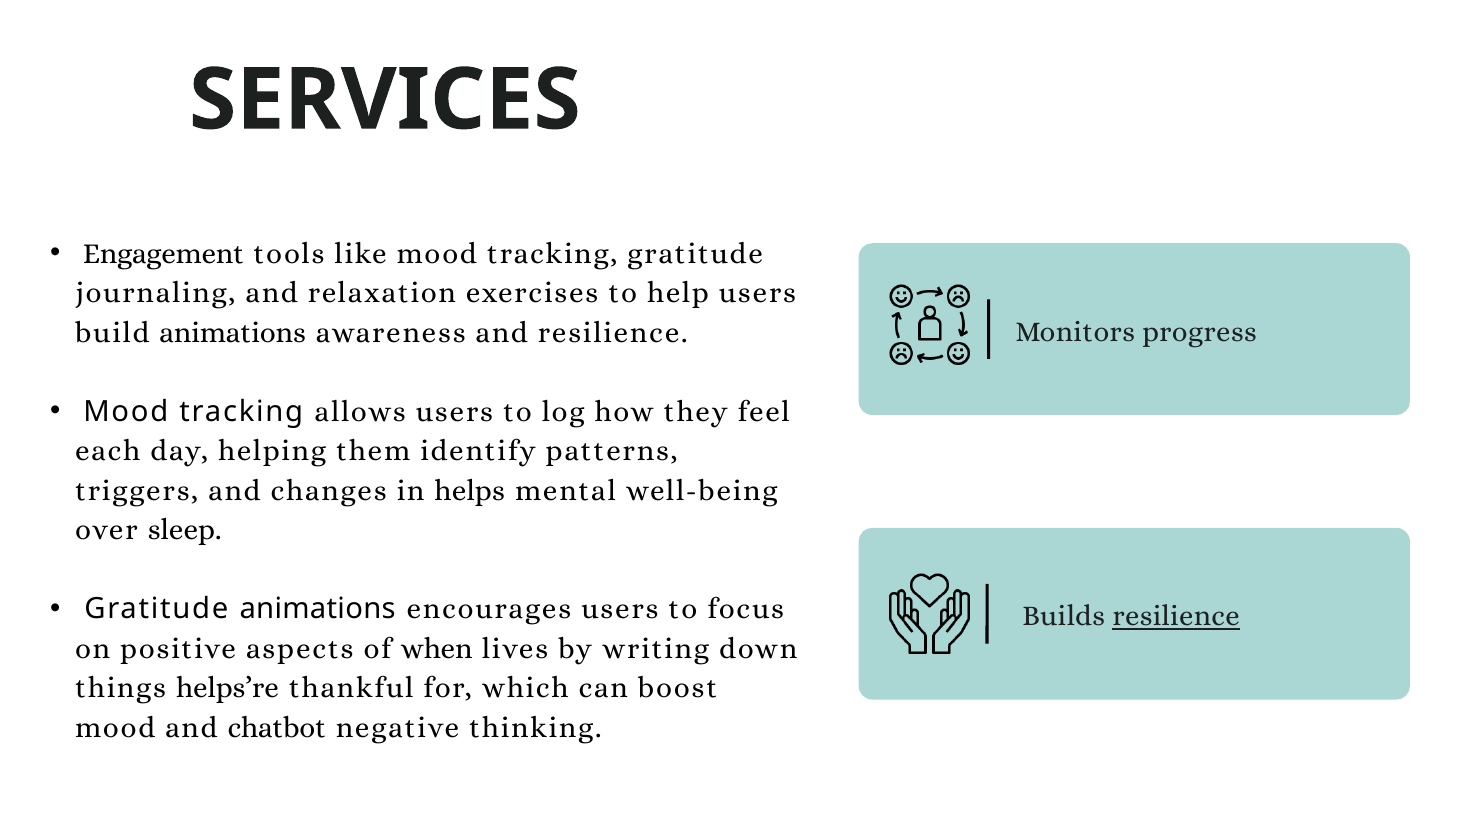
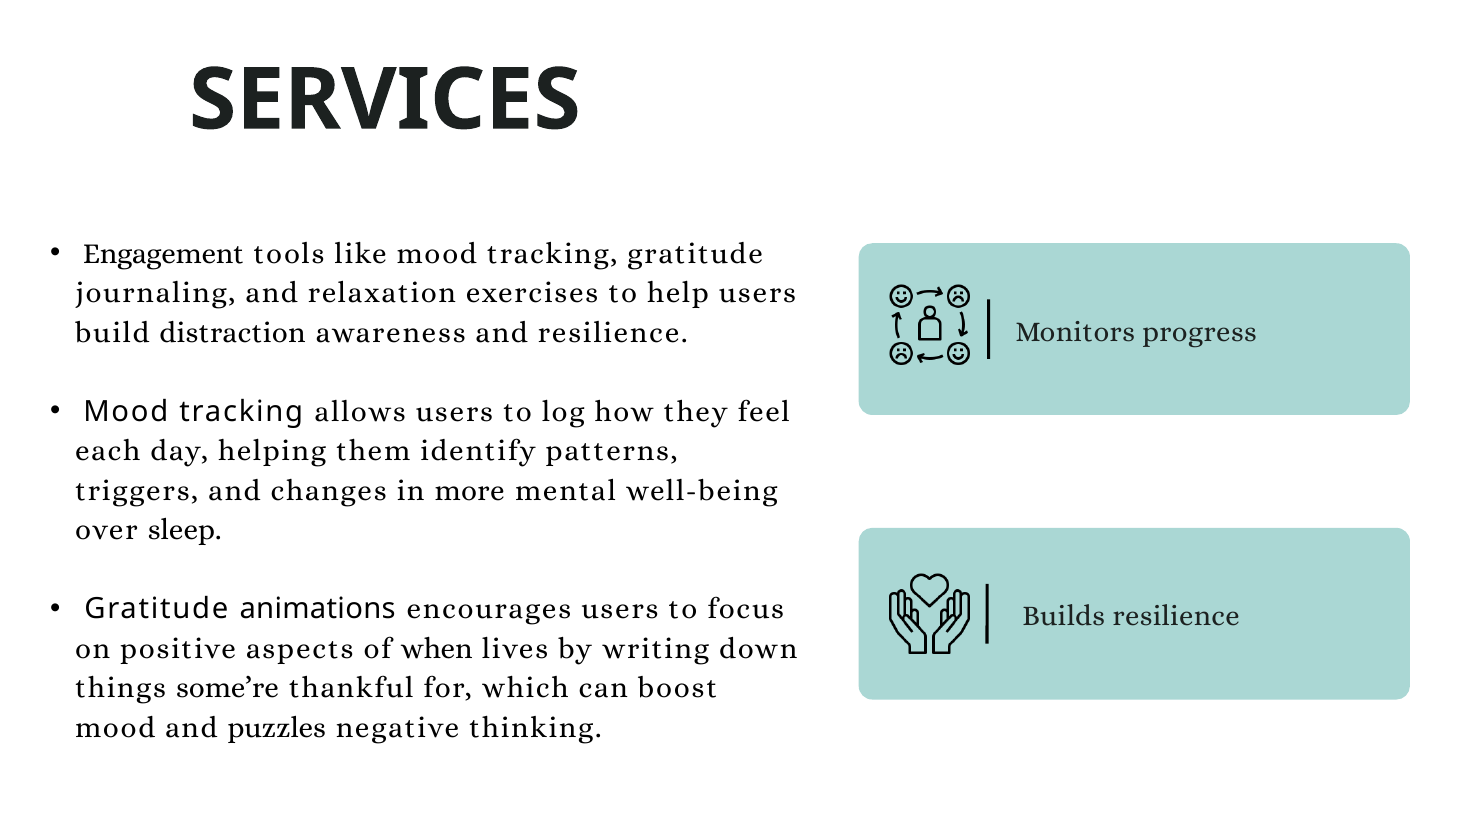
build animations: animations -> distraction
helps: helps -> more
resilience at (1176, 617) underline: present -> none
helps’re: helps’re -> some’re
chatbot: chatbot -> puzzles
